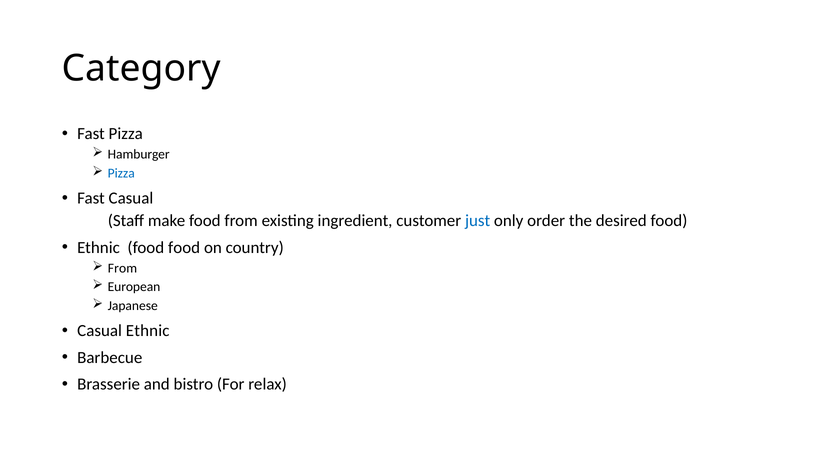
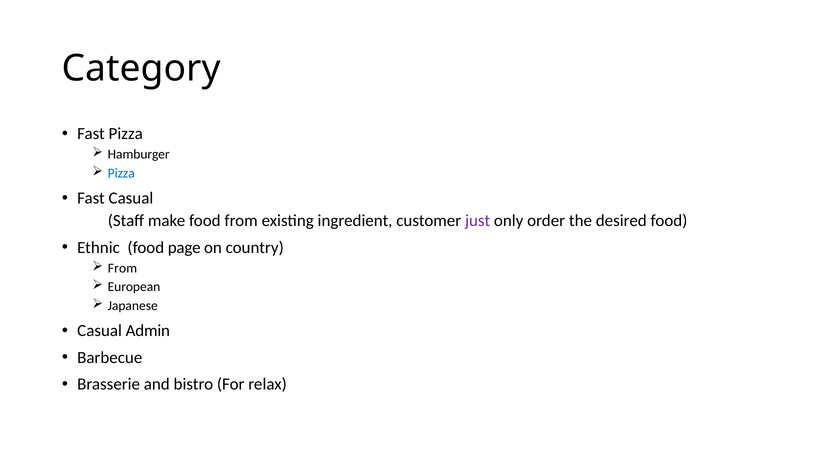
just colour: blue -> purple
food food: food -> page
Casual Ethnic: Ethnic -> Admin
